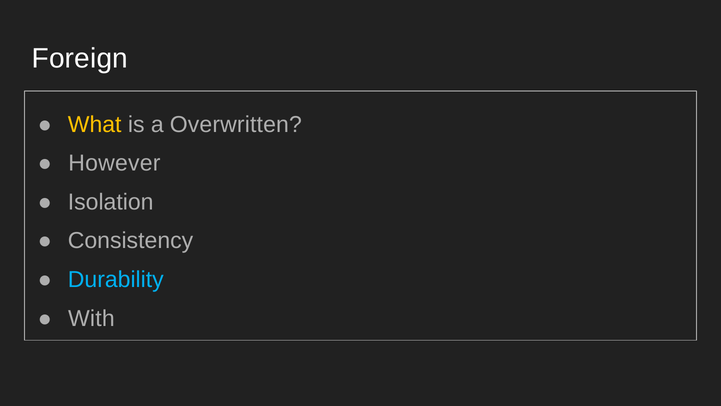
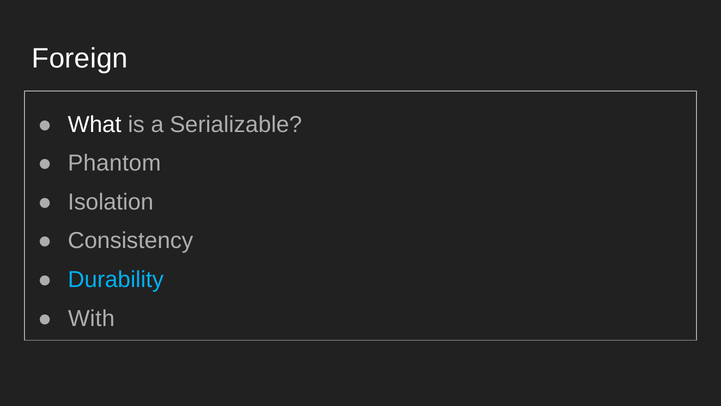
What colour: yellow -> white
Overwritten: Overwritten -> Serializable
However: However -> Phantom
